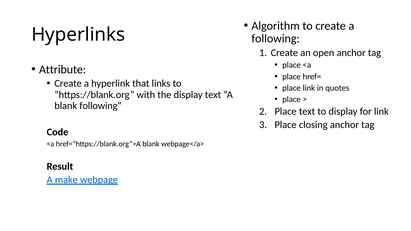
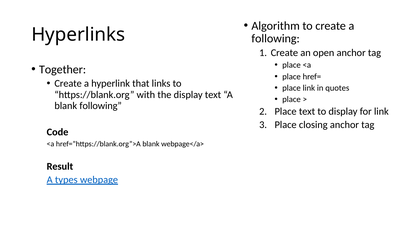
Attribute: Attribute -> Together
make: make -> types
